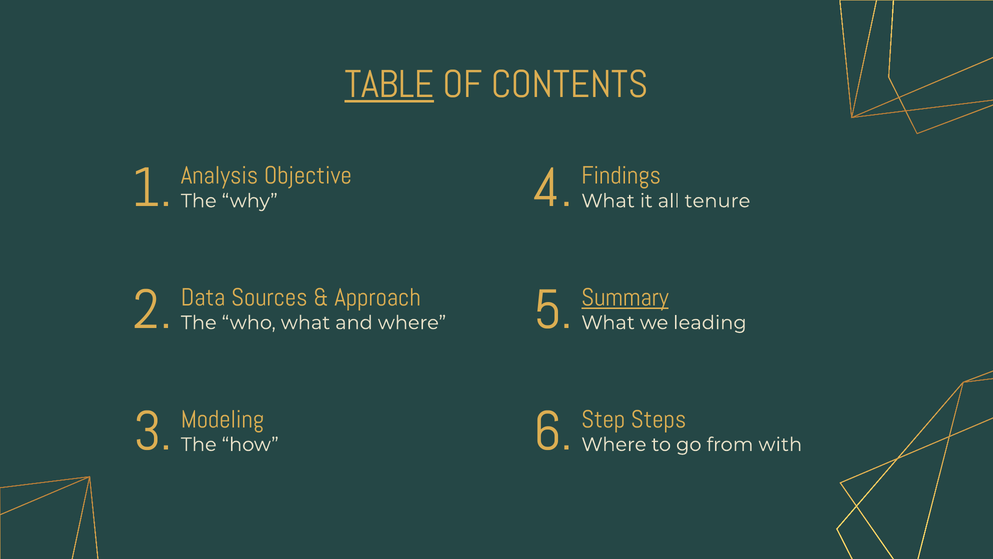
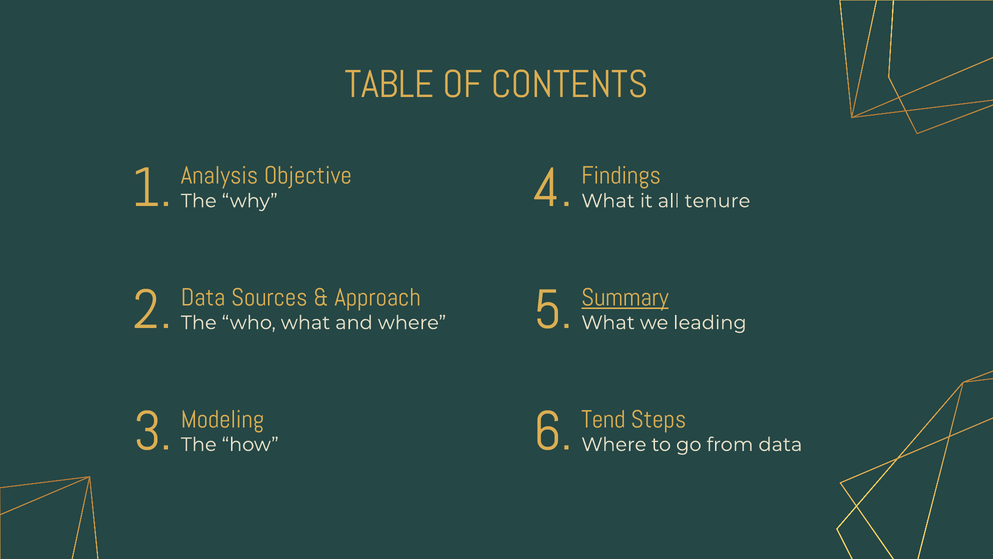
TABLE underline: present -> none
Step: Step -> Tend
from with: with -> data
